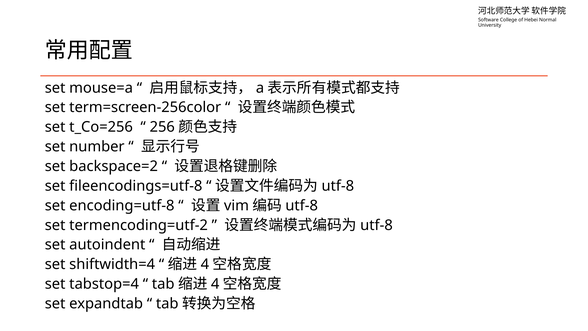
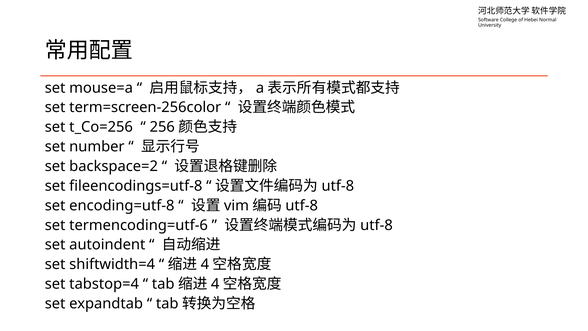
termencoding=utf-2: termencoding=utf-2 -> termencoding=utf-6
